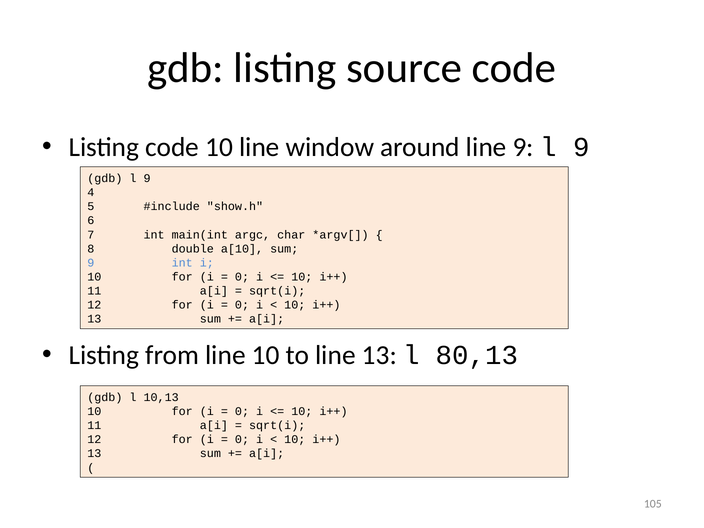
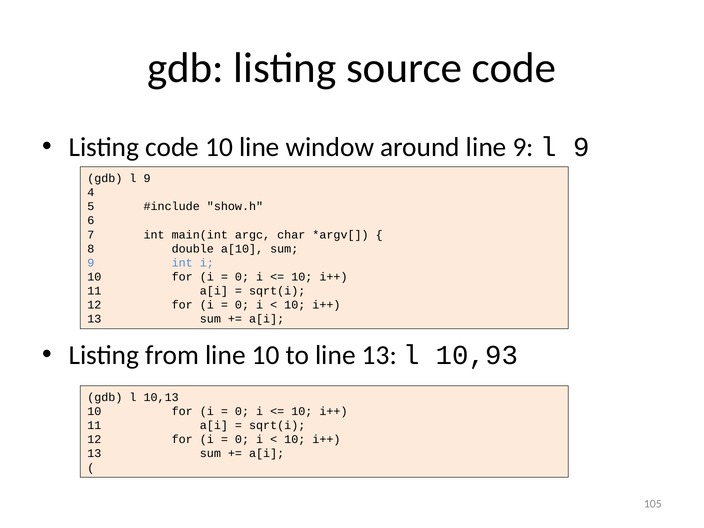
80,13: 80,13 -> 10,93
